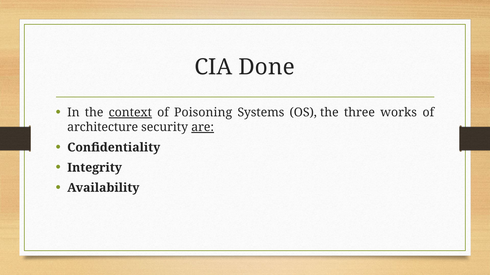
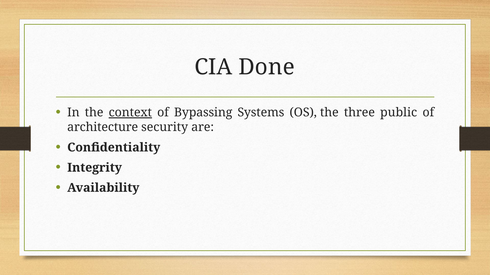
Poisoning: Poisoning -> Bypassing
works: works -> public
are underline: present -> none
